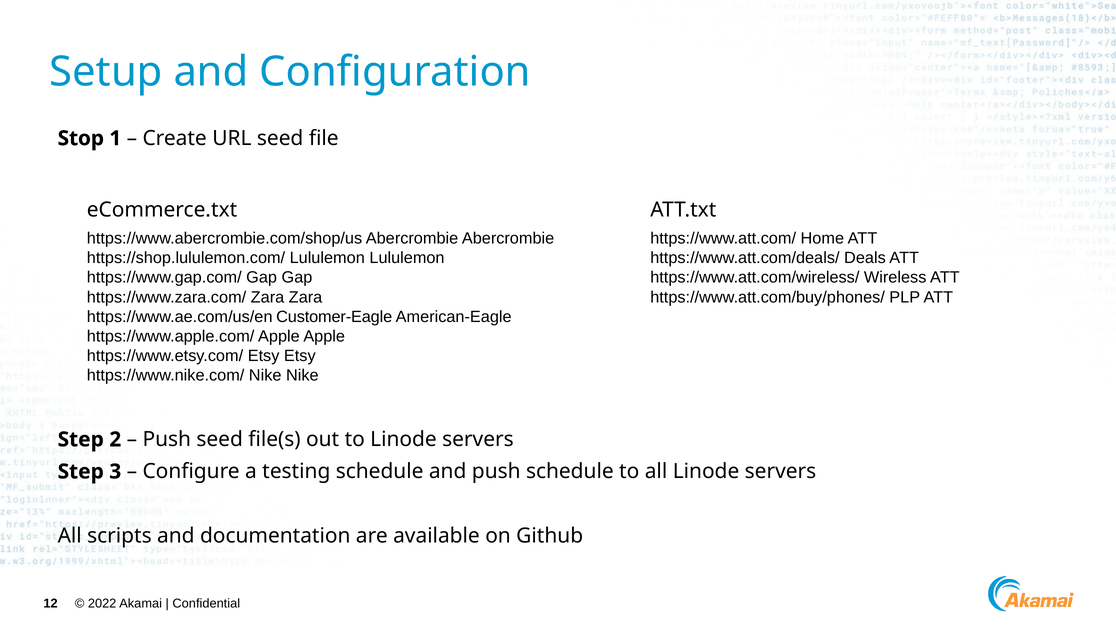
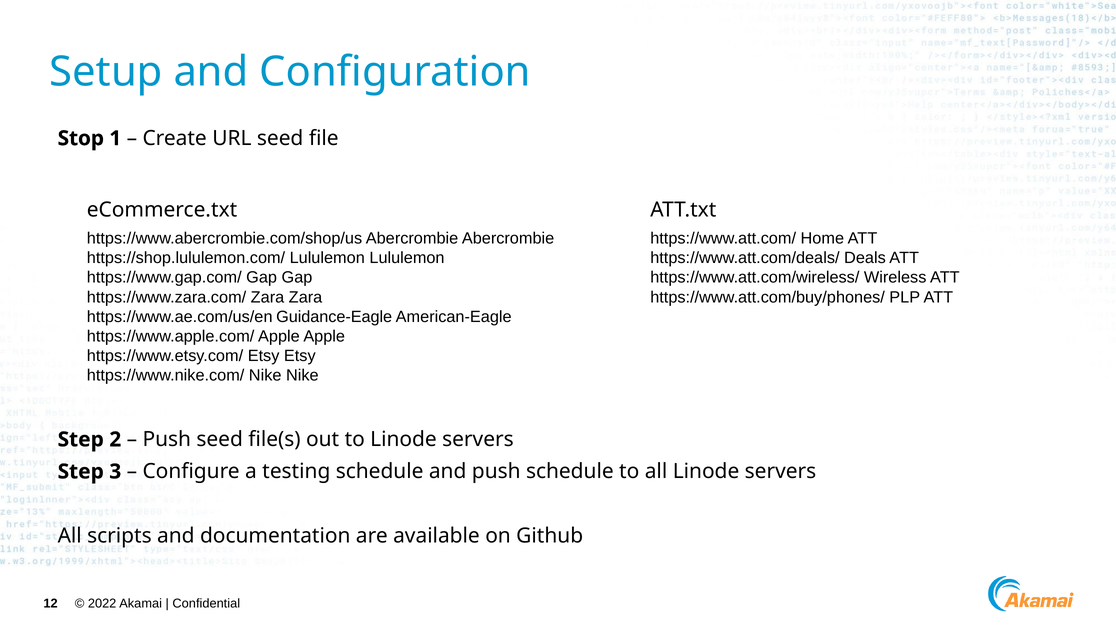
Customer-Eagle: Customer-Eagle -> Guidance-Eagle
